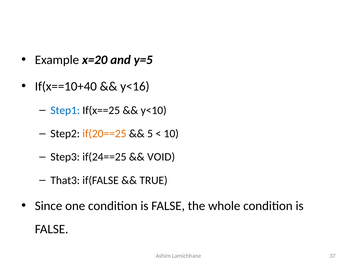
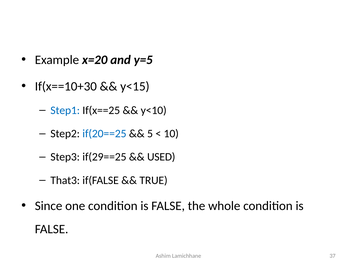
If(x==10+40: If(x==10+40 -> If(x==10+30
y<16: y<16 -> y<15
if(20==25 colour: orange -> blue
if(24==25: if(24==25 -> if(29==25
VOID: VOID -> USED
